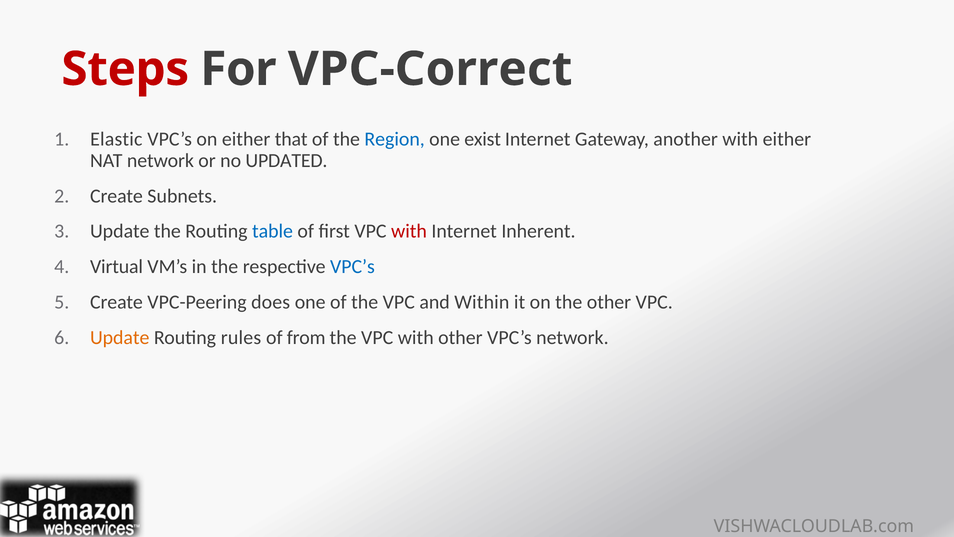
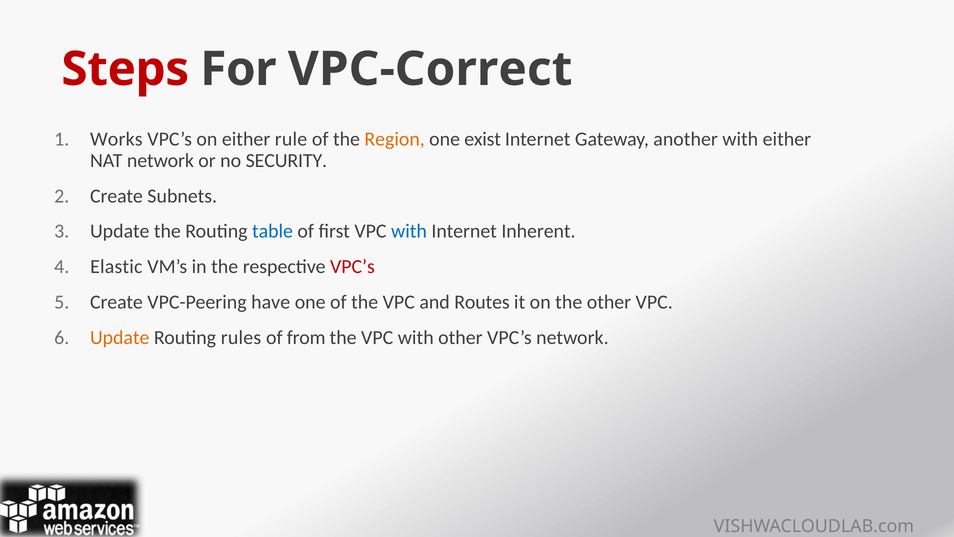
Elastic: Elastic -> Works
that: that -> rule
Region colour: blue -> orange
UPDATED: UPDATED -> SECURITY
with at (409, 231) colour: red -> blue
Virtual: Virtual -> Elastic
VPC’s at (352, 267) colour: blue -> red
does: does -> have
Within: Within -> Routes
